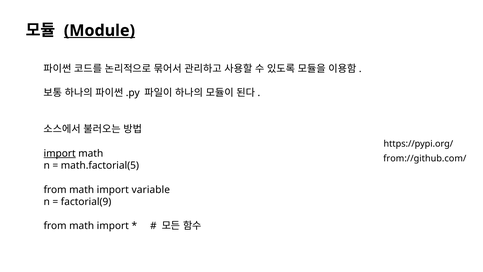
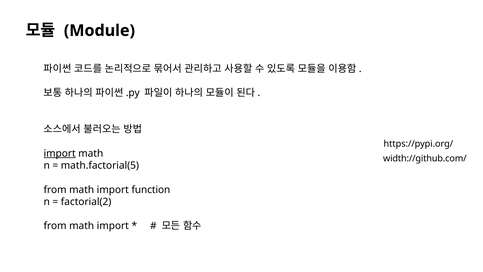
Module underline: present -> none
from://github.com/: from://github.com/ -> width://github.com/
variable: variable -> function
factorial(9: factorial(9 -> factorial(2
